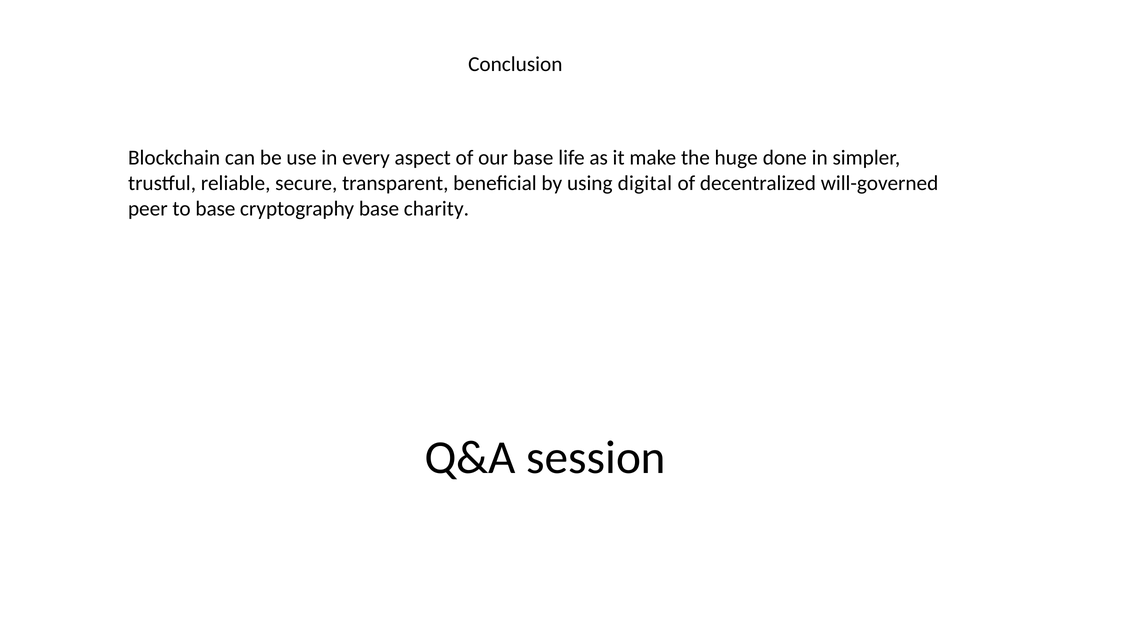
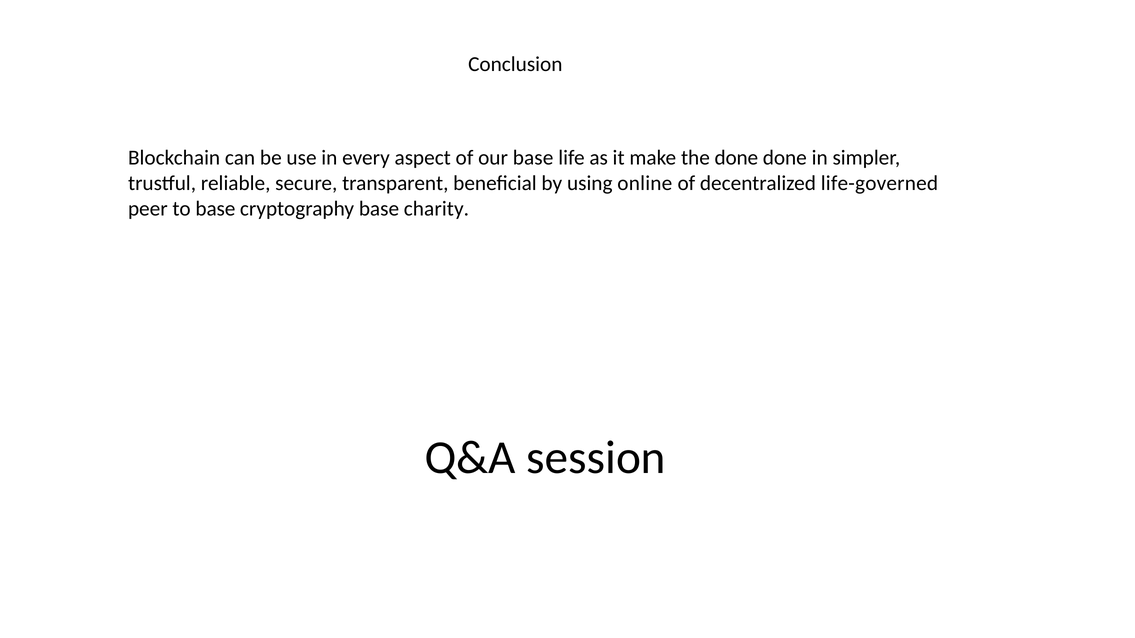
the huge: huge -> done
digital: digital -> online
will-governed: will-governed -> life-governed
